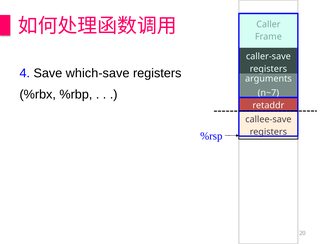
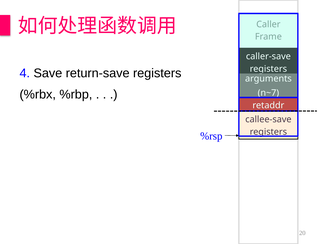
which-save: which-save -> return-save
